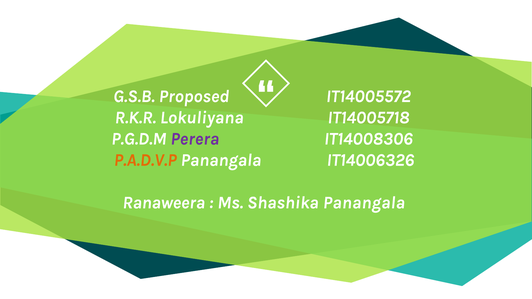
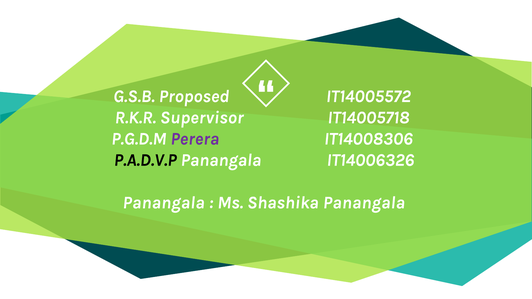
Lokuliyana: Lokuliyana -> Supervisor
P.A.D.V.P colour: orange -> black
Ranaweera at (164, 203): Ranaweera -> Panangala
